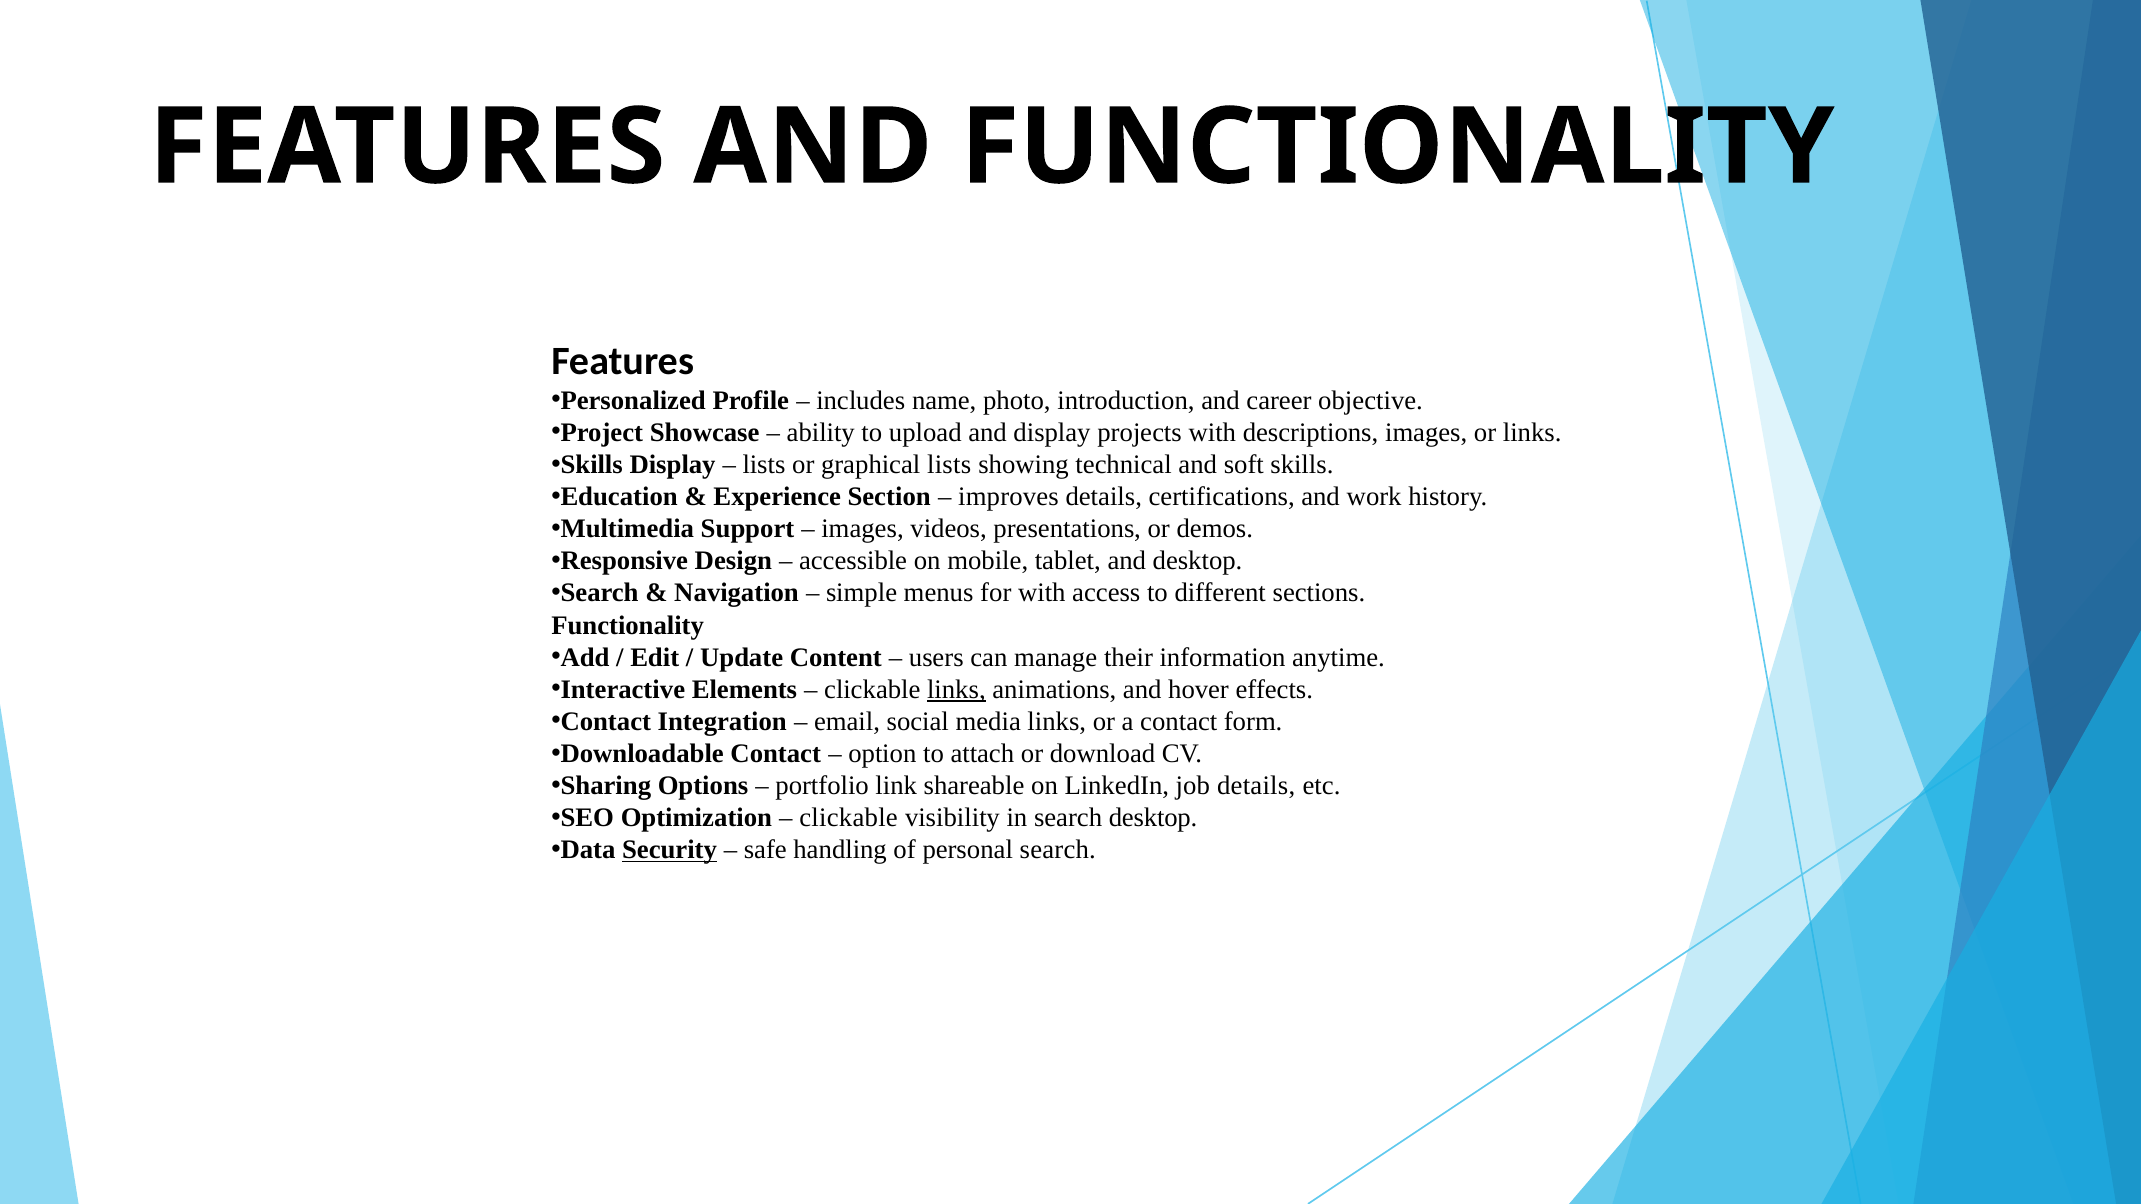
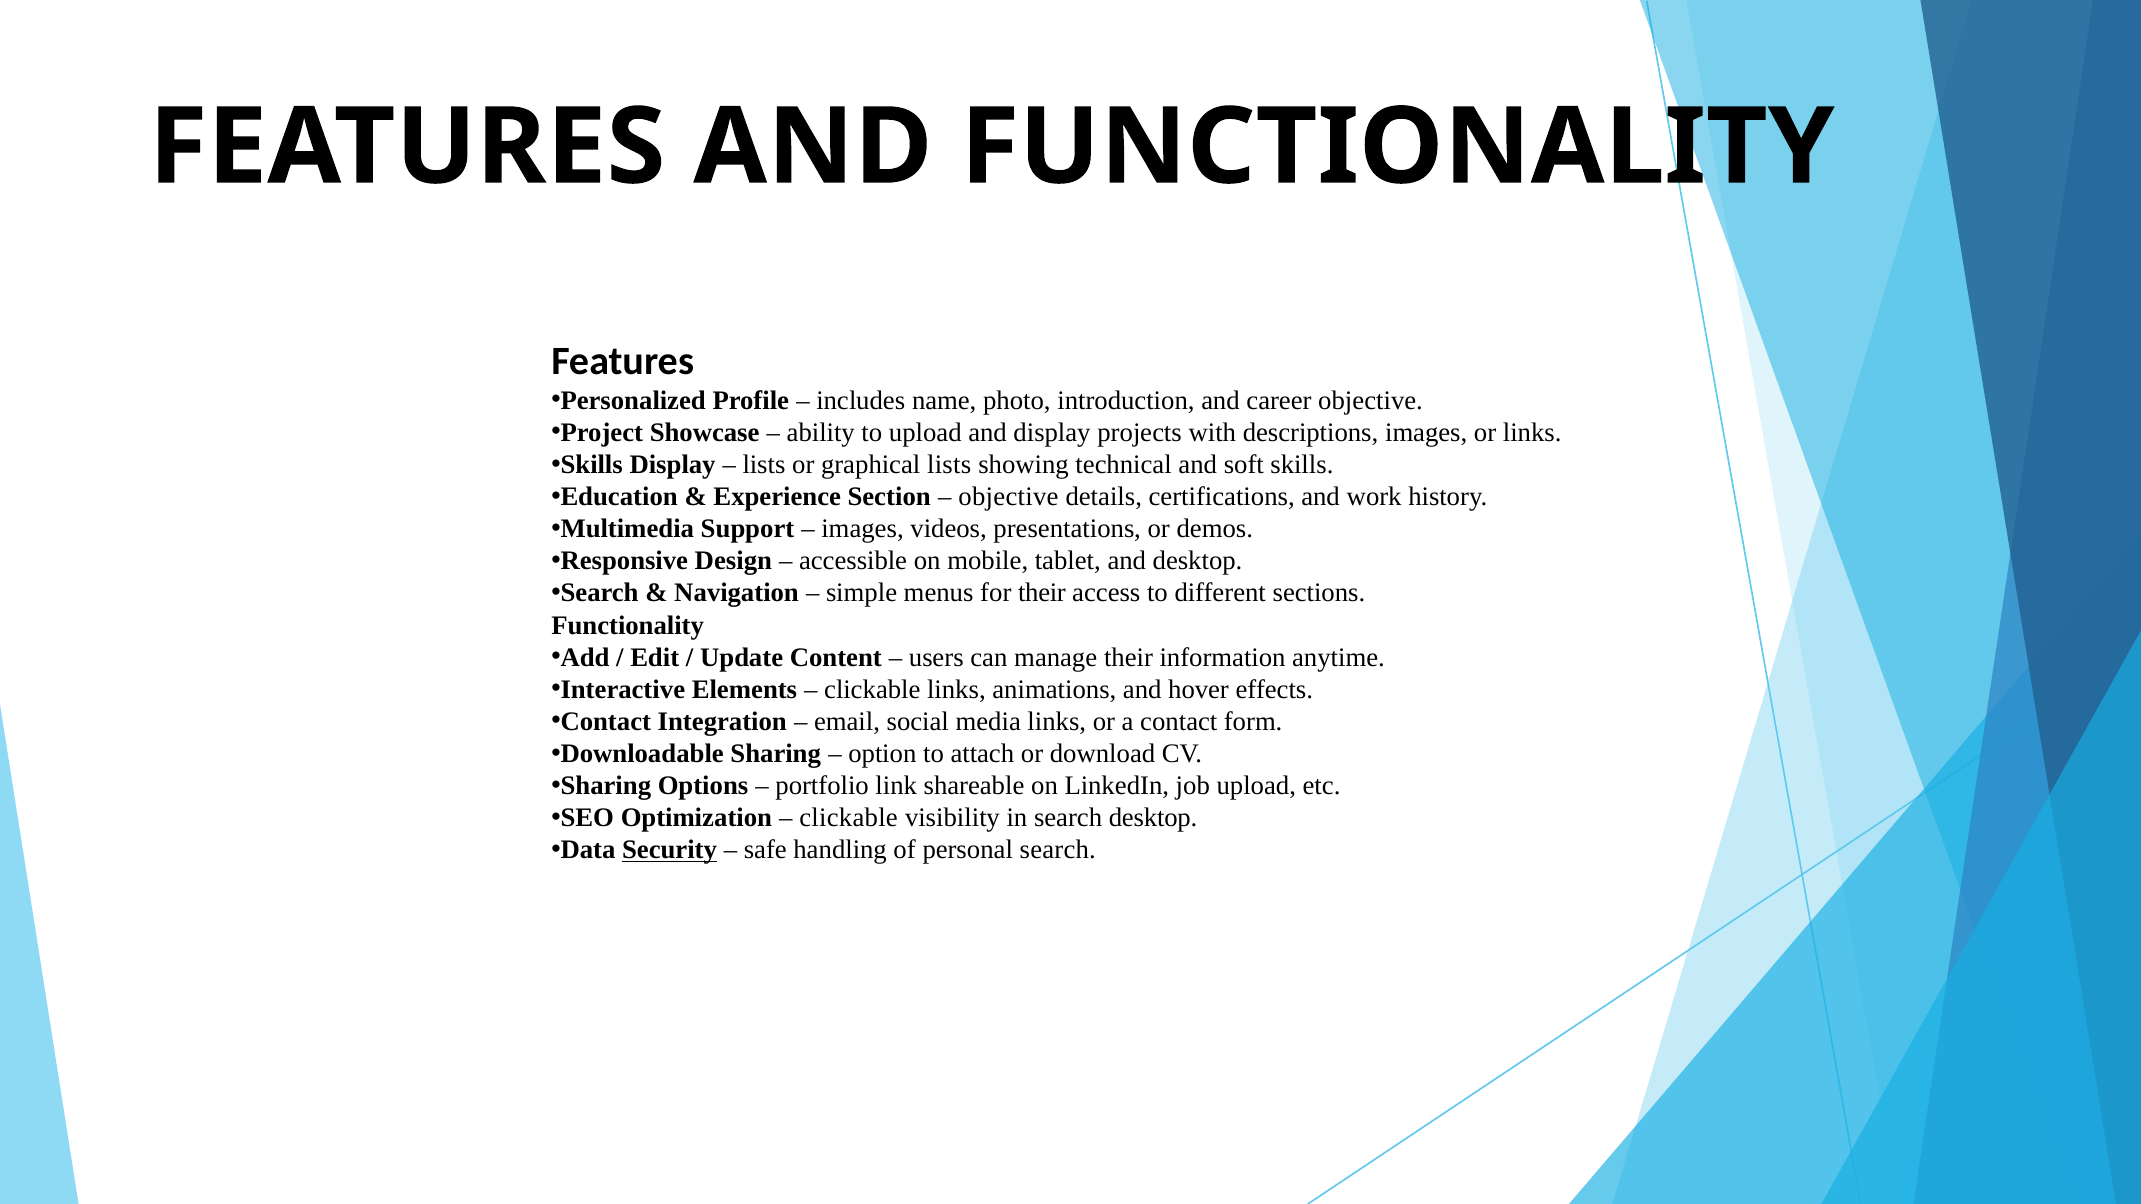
improves at (1009, 497): improves -> objective
for with: with -> their
links at (956, 690) underline: present -> none
Downloadable Contact: Contact -> Sharing
job details: details -> upload
